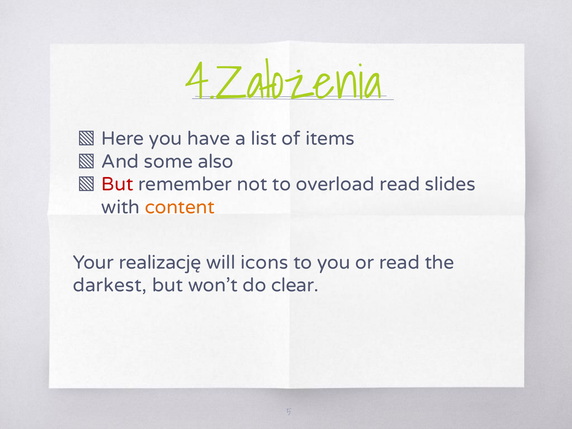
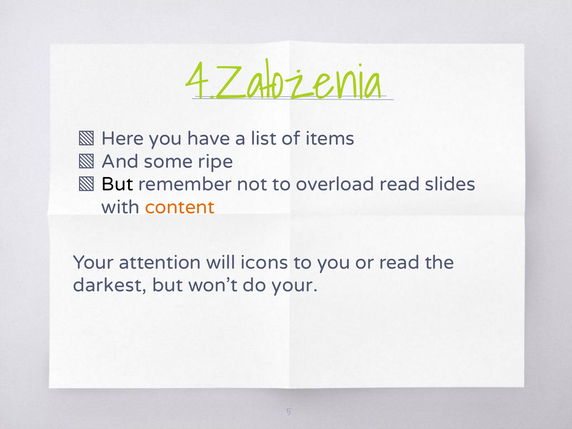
also: also -> ripe
But at (117, 184) colour: red -> black
realizację: realizację -> attention
do clear: clear -> your
